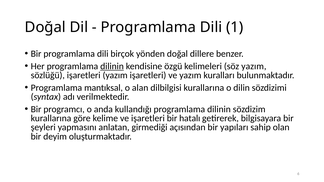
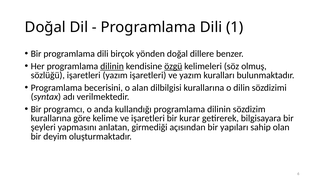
özgü underline: none -> present
söz yazım: yazım -> olmuş
mantıksal: mantıksal -> becerisini
hatalı: hatalı -> kurar
